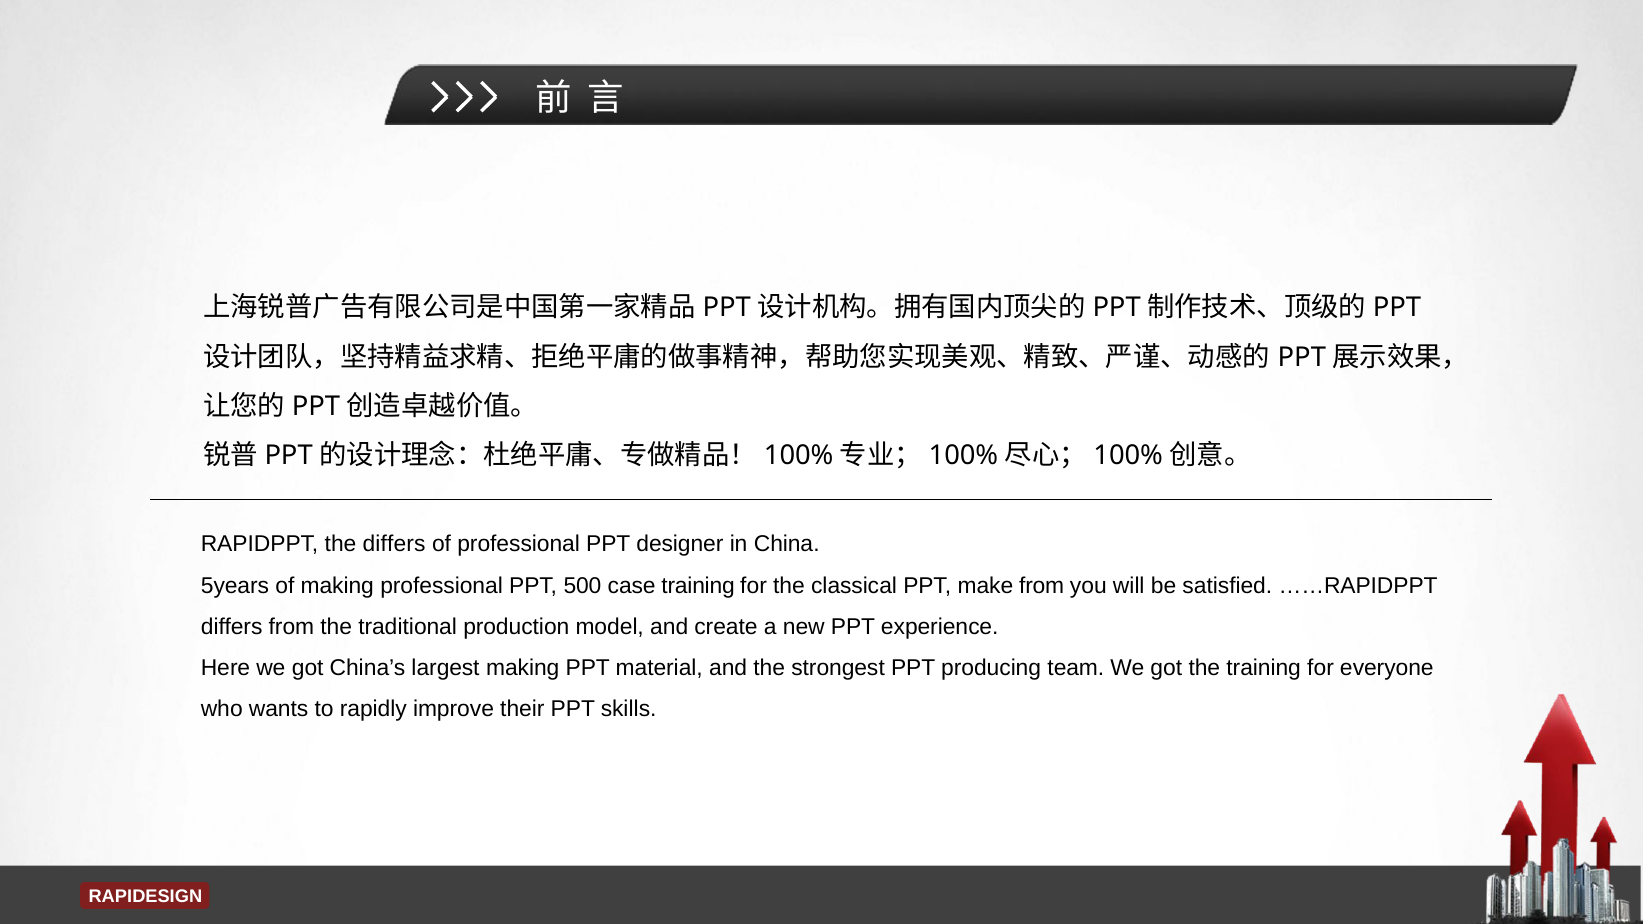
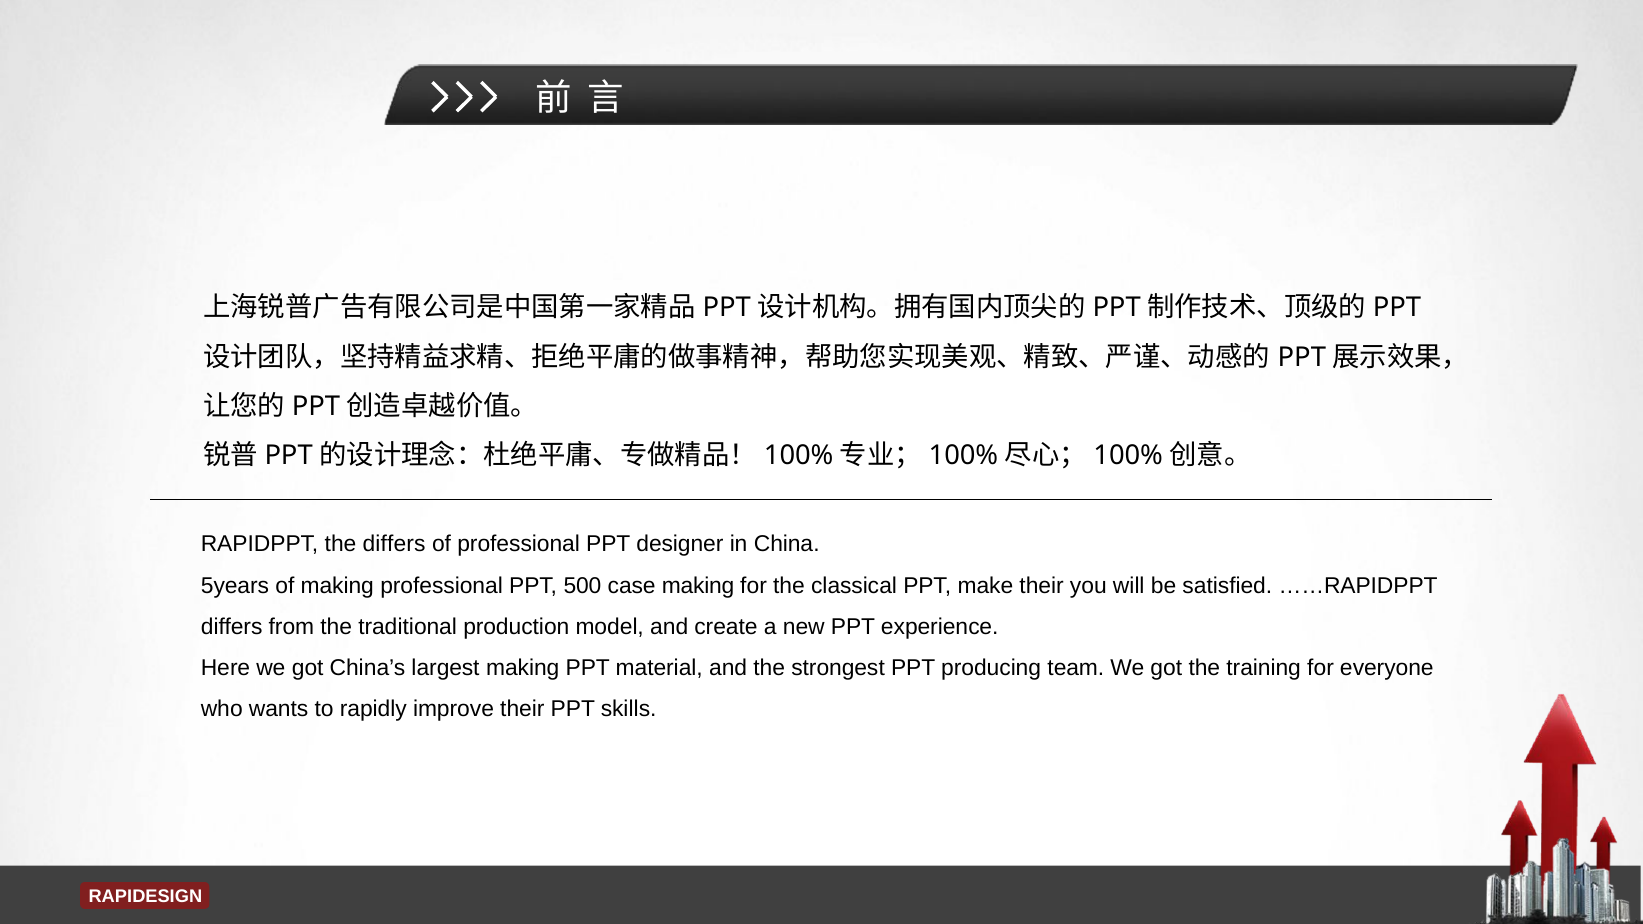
case training: training -> making
make from: from -> their
